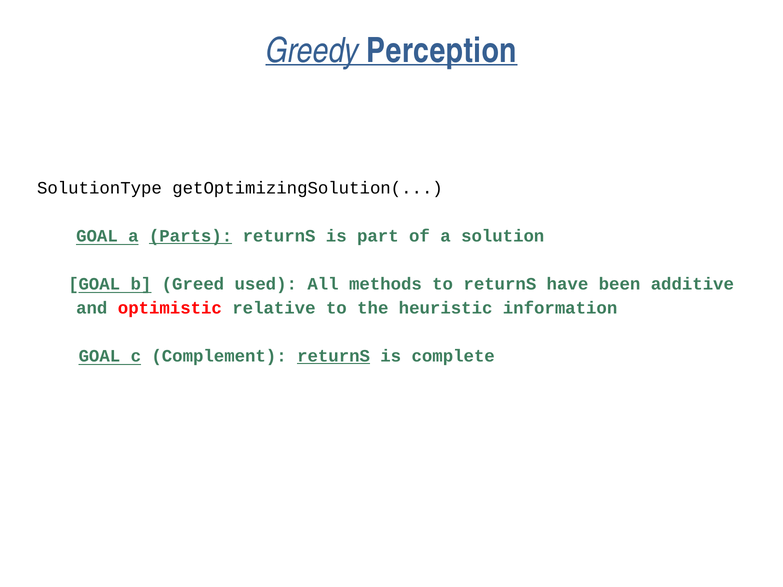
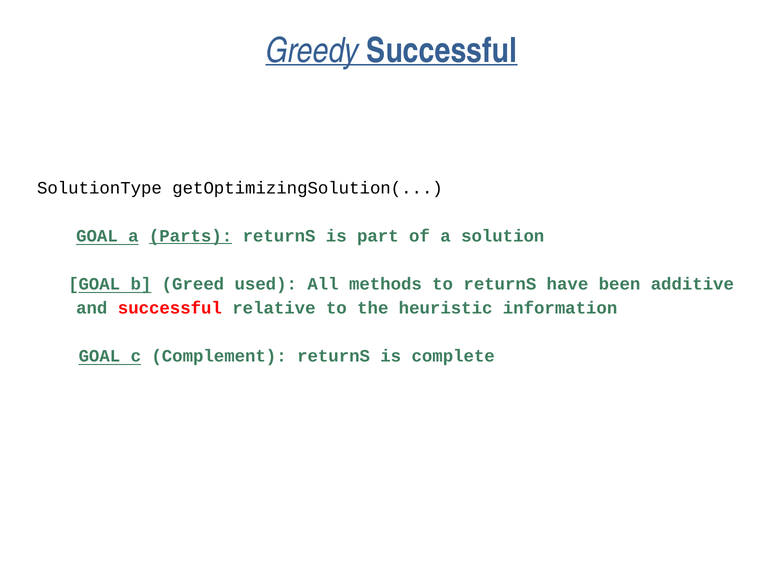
Greedy Perception: Perception -> Successful
and optimistic: optimistic -> successful
returnS at (334, 356) underline: present -> none
